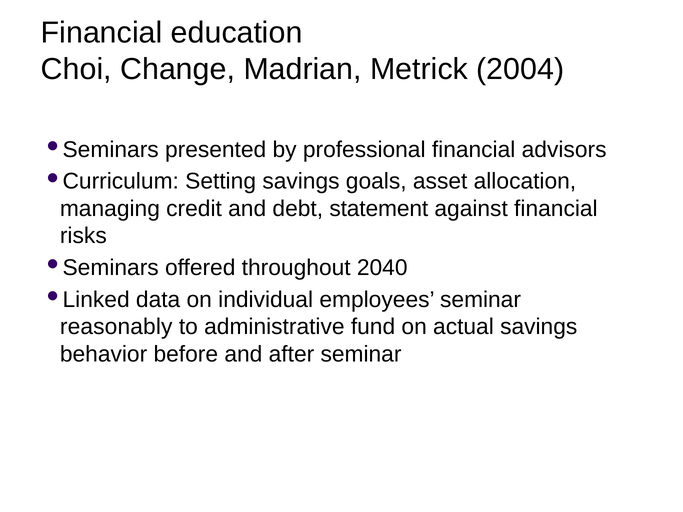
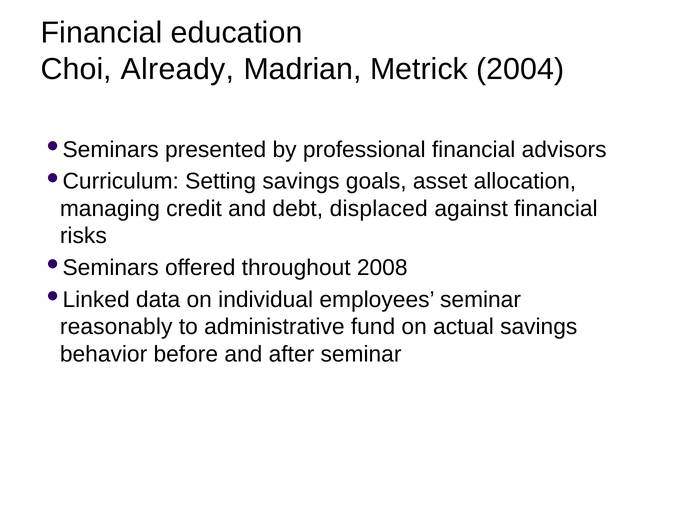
Change: Change -> Already
statement: statement -> displaced
2040: 2040 -> 2008
